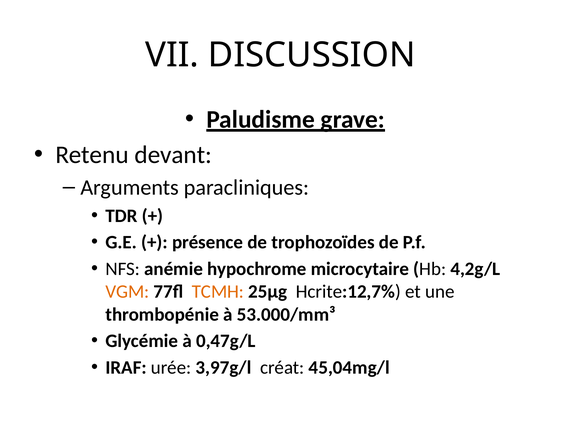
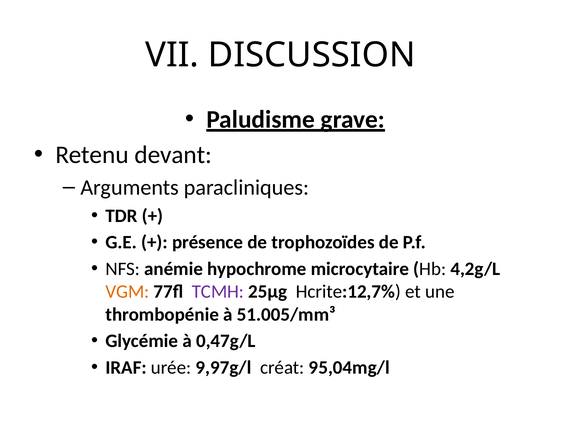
TCMH colour: orange -> purple
53.000/mm³: 53.000/mm³ -> 51.005/mm³
3,97g/l: 3,97g/l -> 9,97g/l
45,04mg/l: 45,04mg/l -> 95,04mg/l
